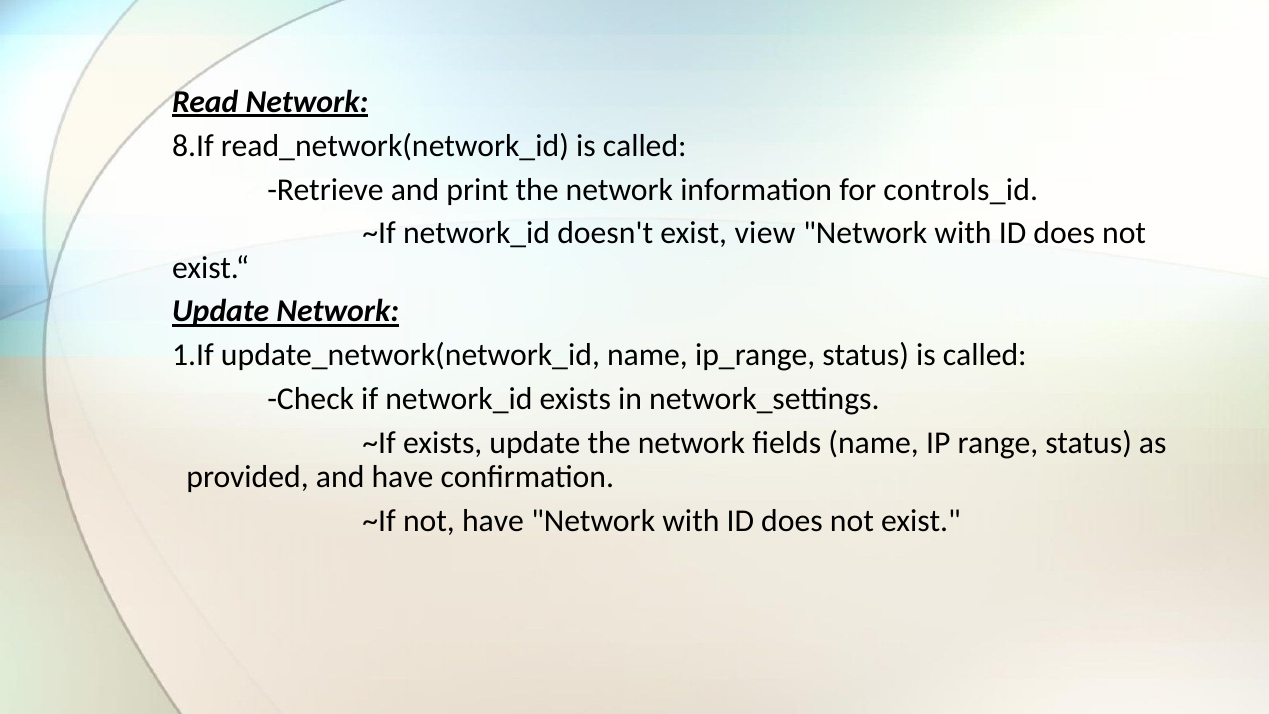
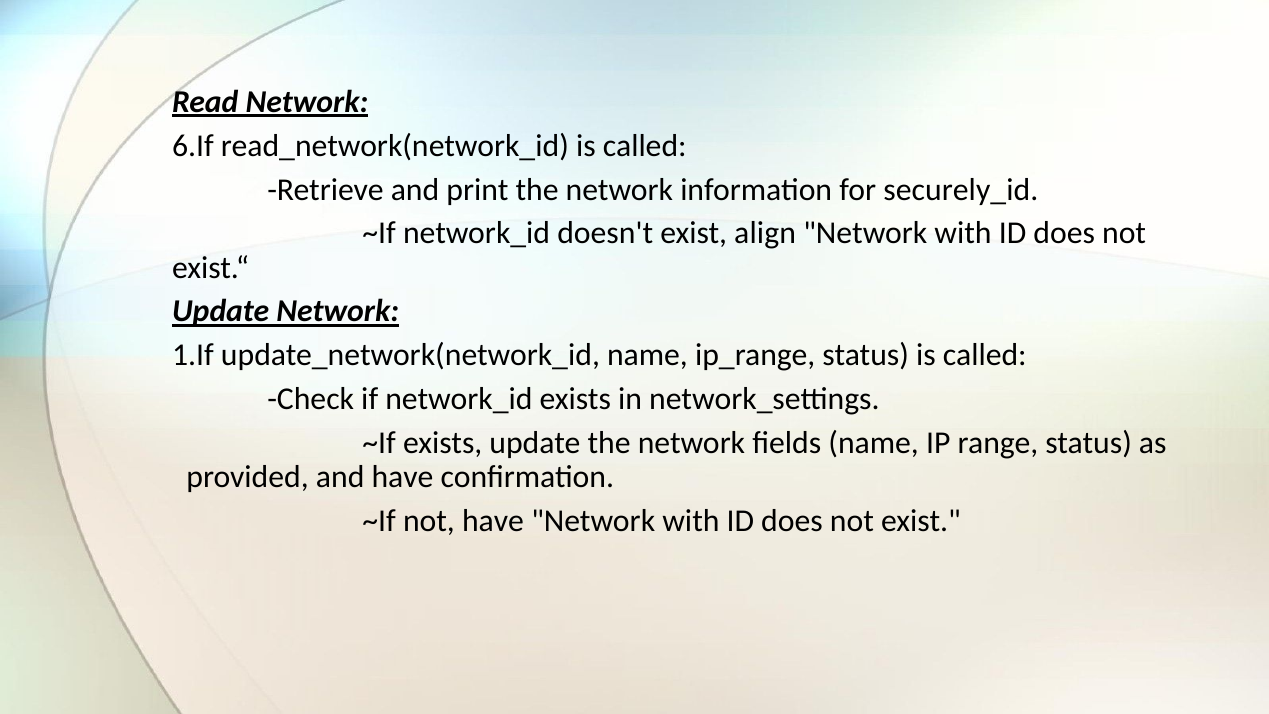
8.If: 8.If -> 6.If
controls_id: controls_id -> securely_id
view: view -> align
